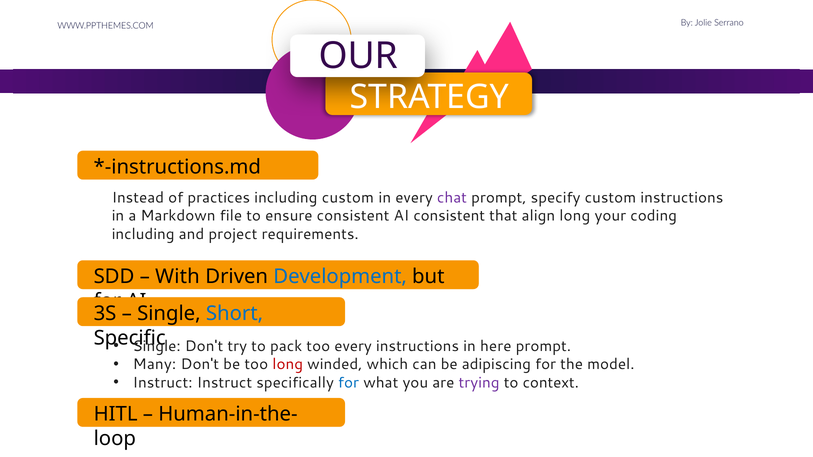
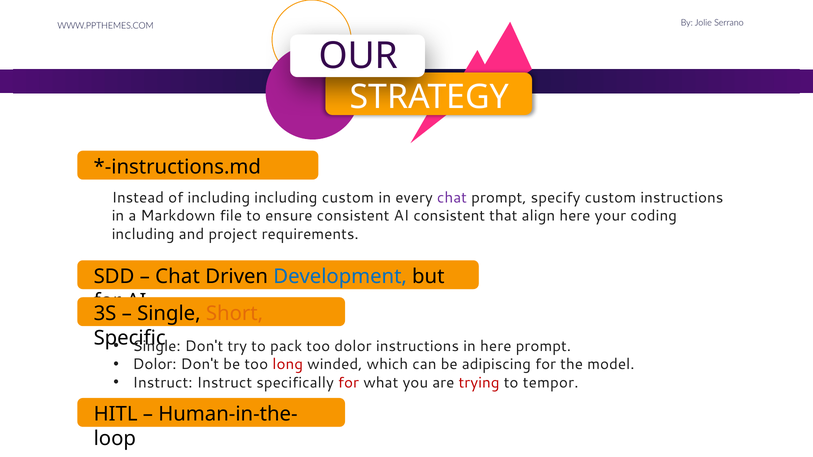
of practices: practices -> including
align long: long -> here
With at (177, 277): With -> Chat
Short colour: blue -> orange
too every: every -> dolor
Many at (154, 365): Many -> Dolor
for at (349, 383) colour: blue -> red
trying colour: purple -> red
context: context -> tempor
